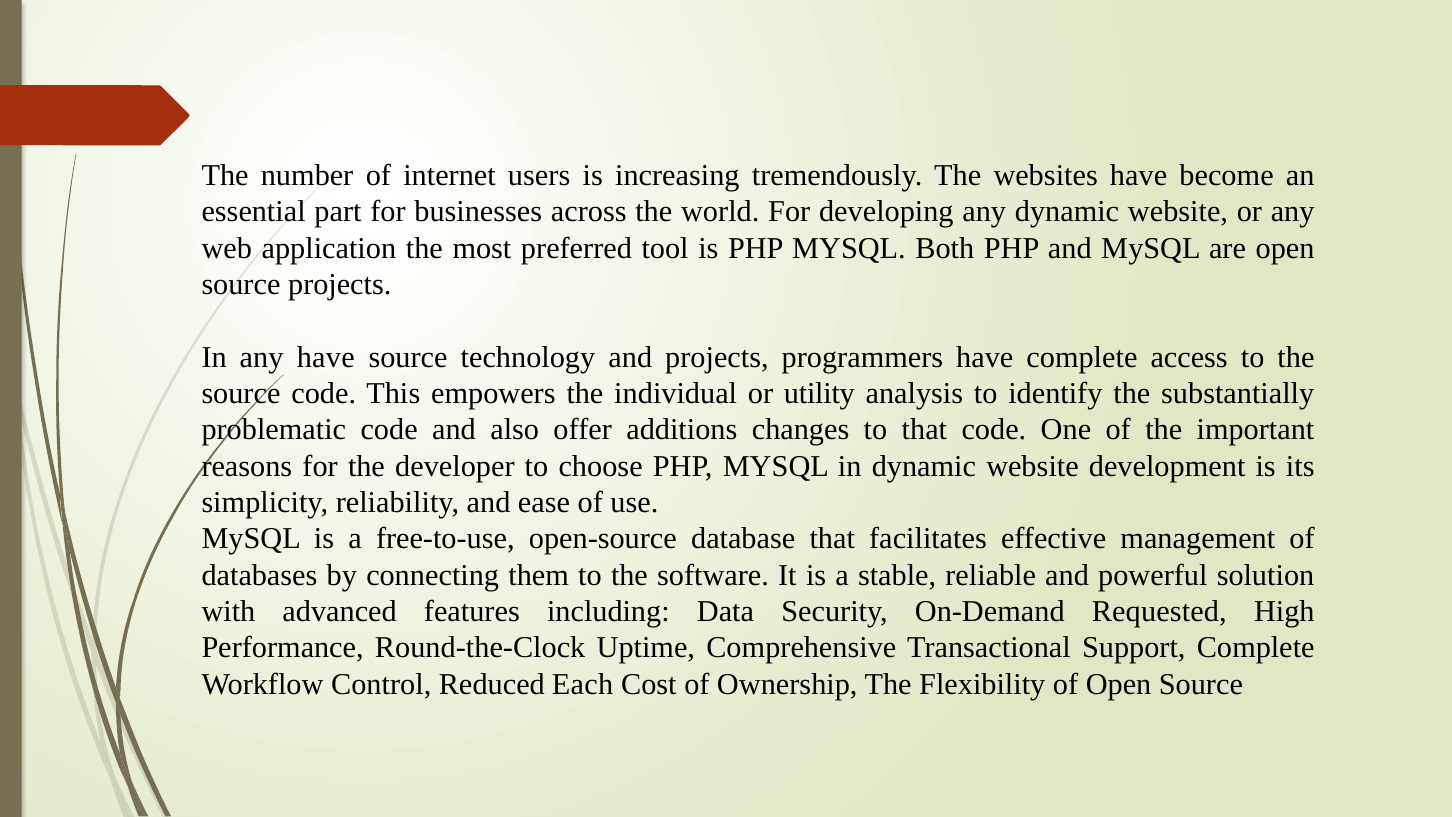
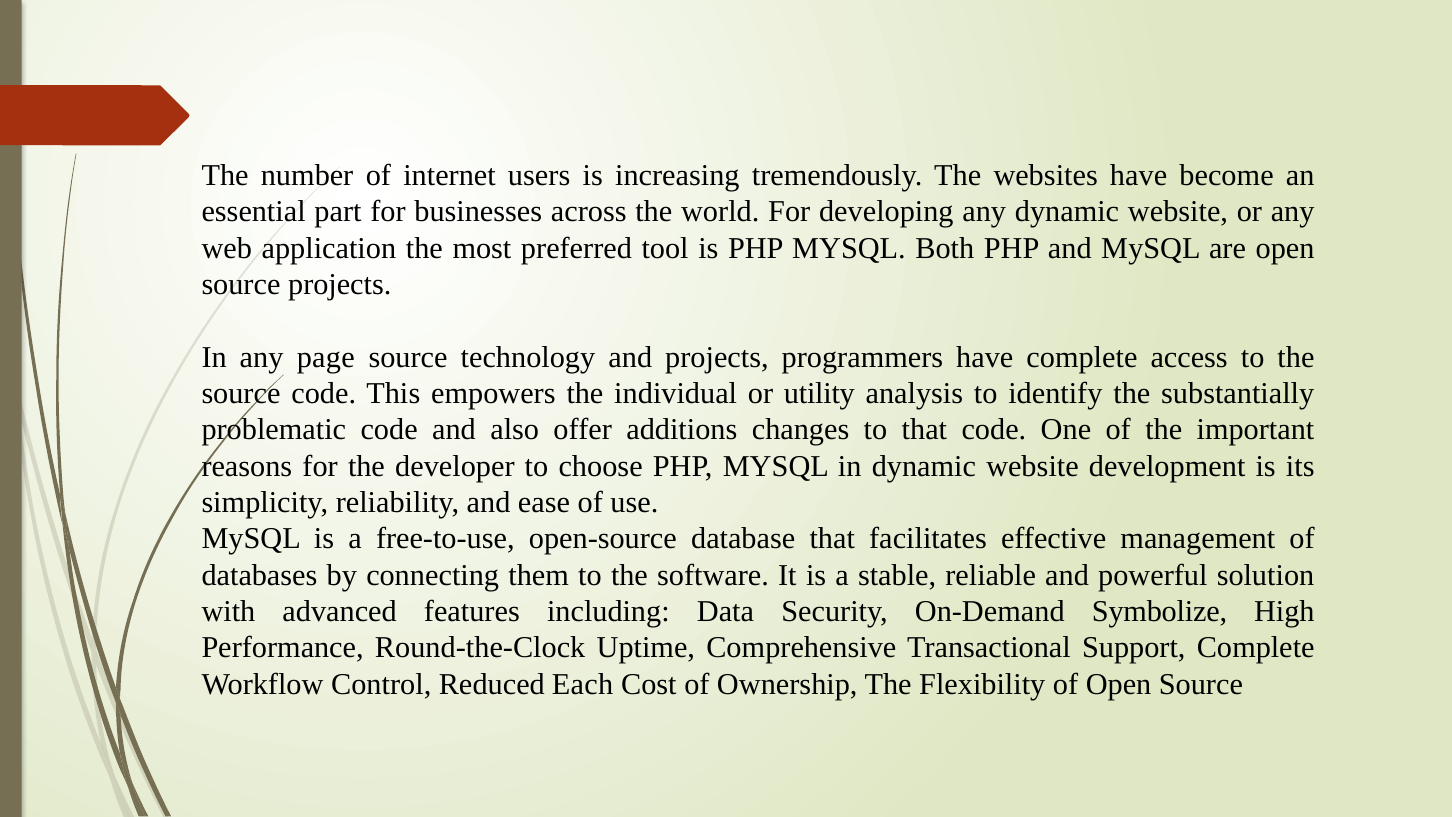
any have: have -> page
Requested: Requested -> Symbolize
